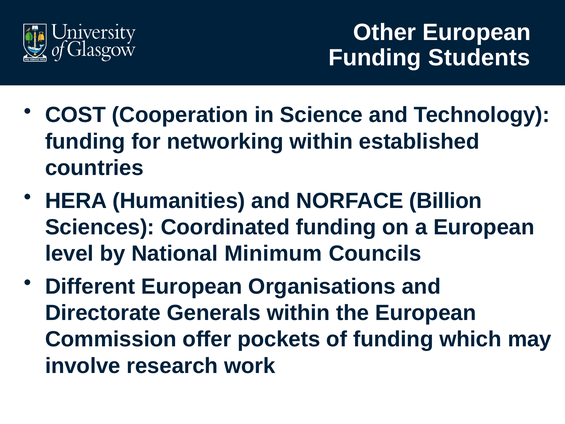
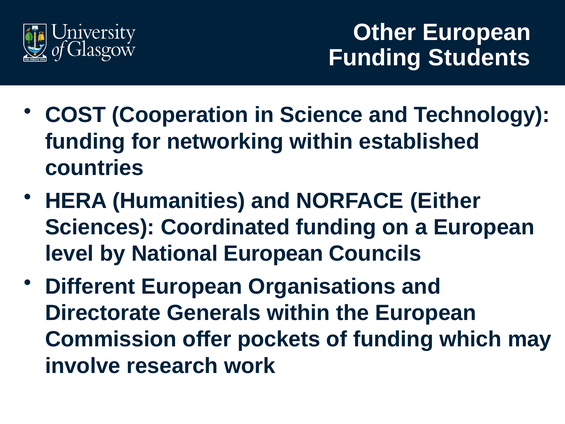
Billion: Billion -> Either
National Minimum: Minimum -> European
